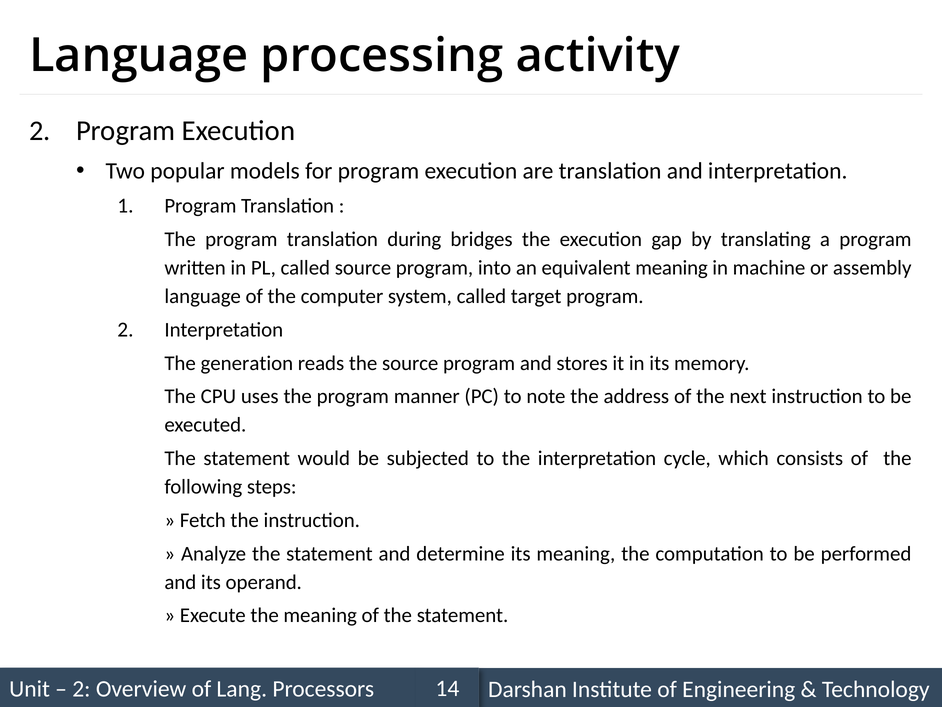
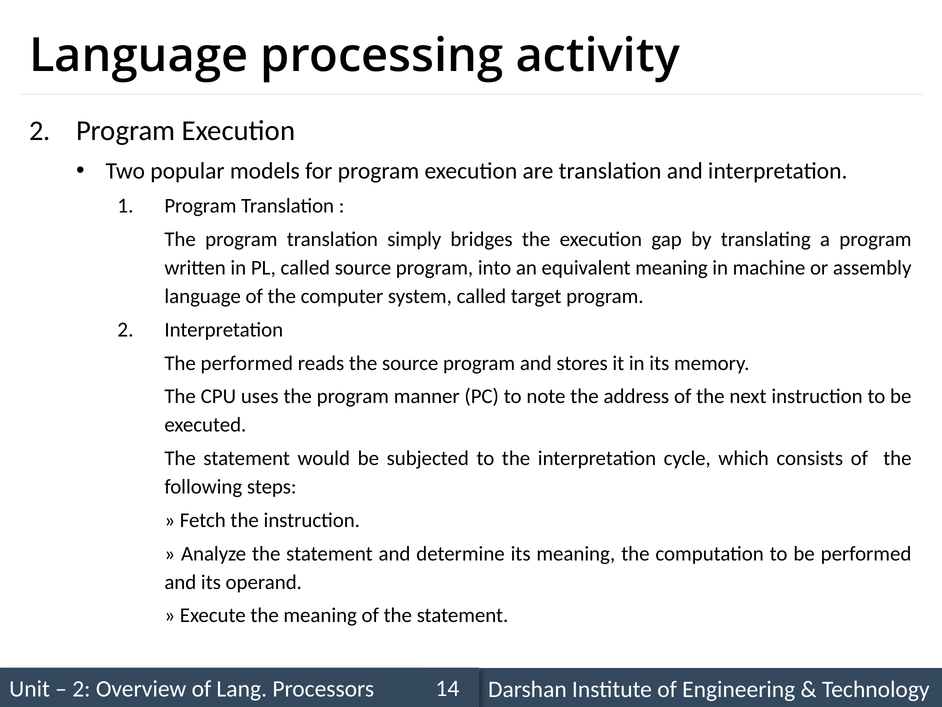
during: during -> simply
The generation: generation -> performed
